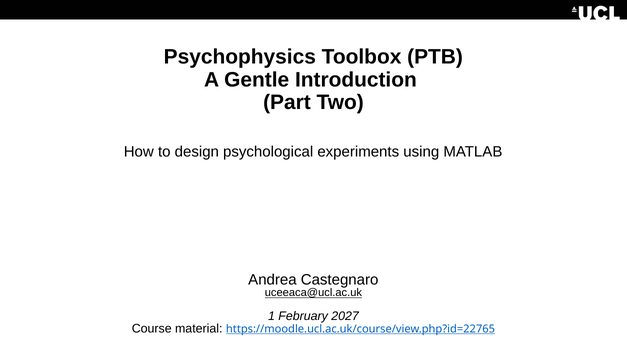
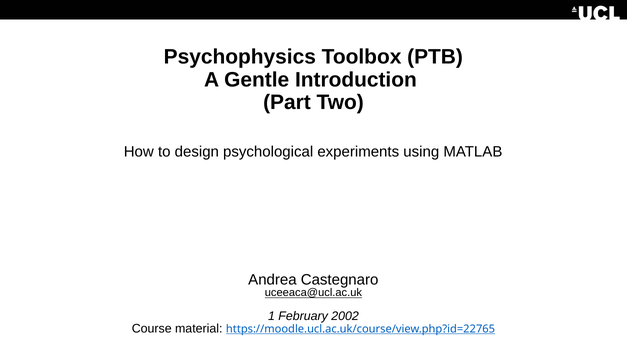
2027: 2027 -> 2002
